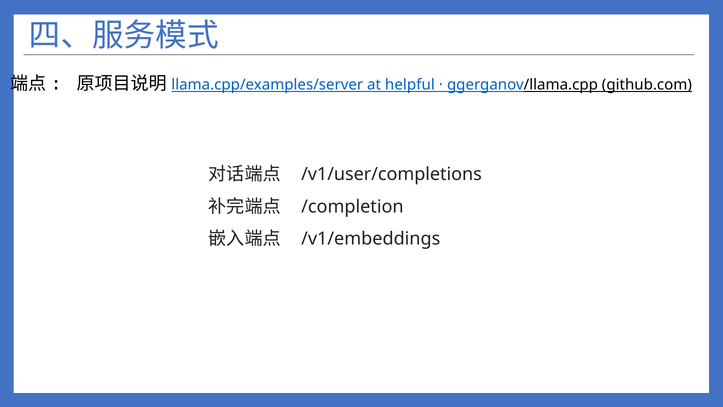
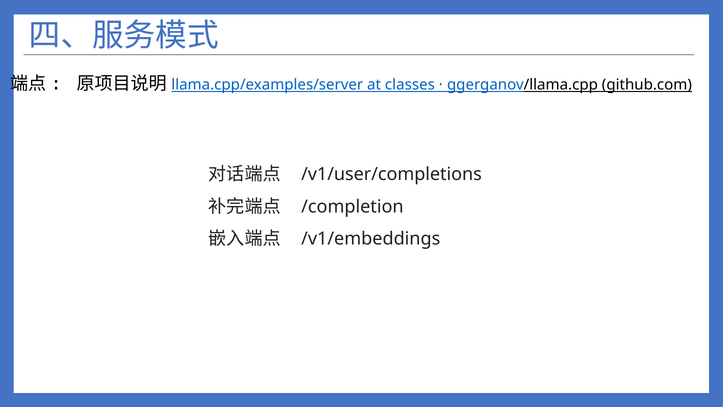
helpful: helpful -> classes
